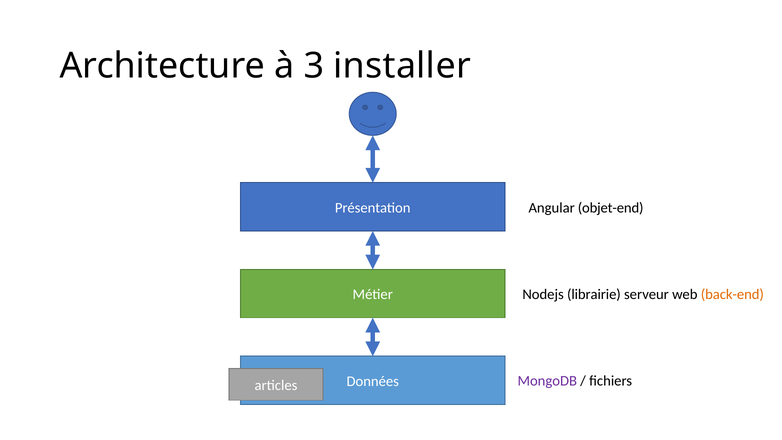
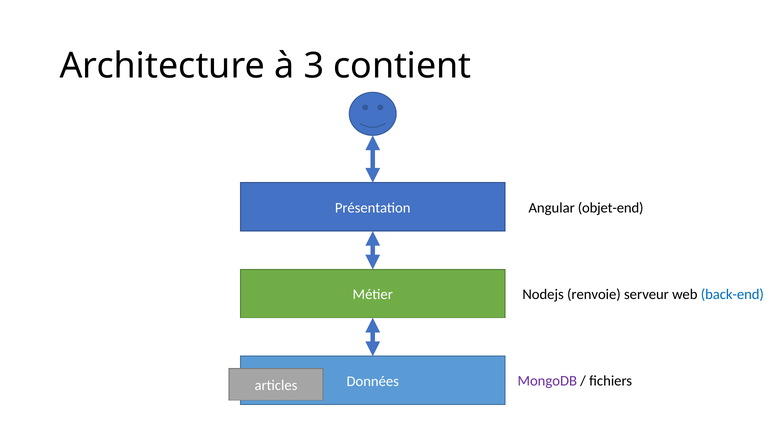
installer: installer -> contient
librairie: librairie -> renvoie
back-end colour: orange -> blue
